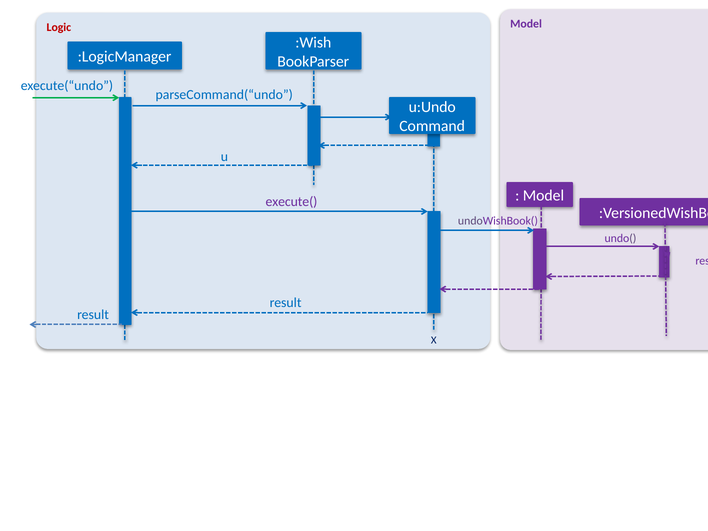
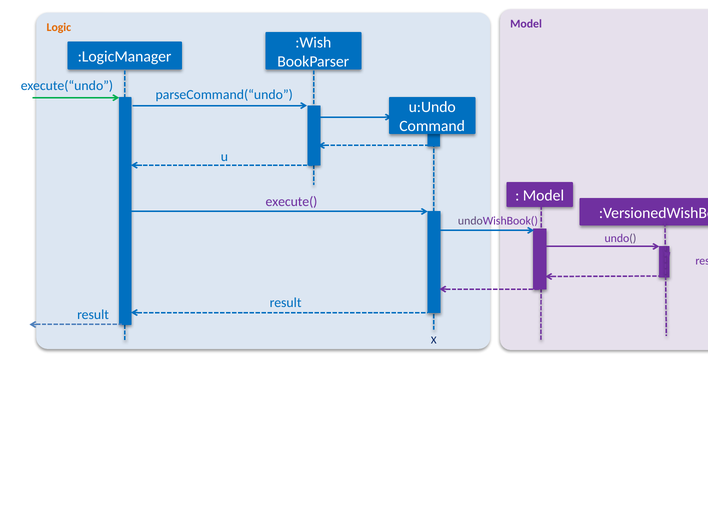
Logic colour: red -> orange
